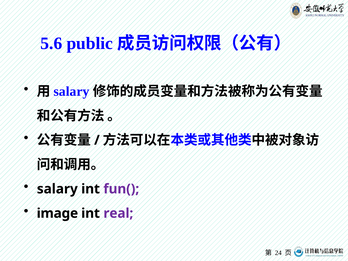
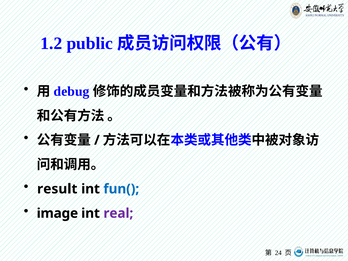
5.6: 5.6 -> 1.2
salary at (72, 91): salary -> debug
salary at (57, 189): salary -> result
fun( colour: purple -> blue
